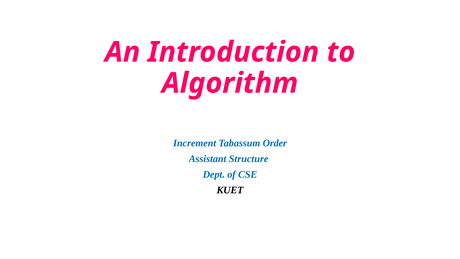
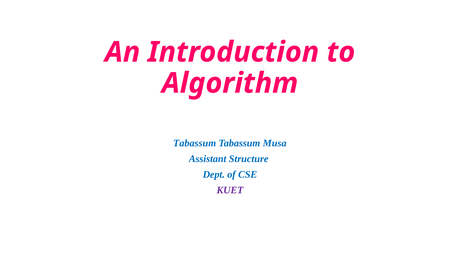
Increment at (195, 143): Increment -> Tabassum
Order: Order -> Musa
KUET colour: black -> purple
